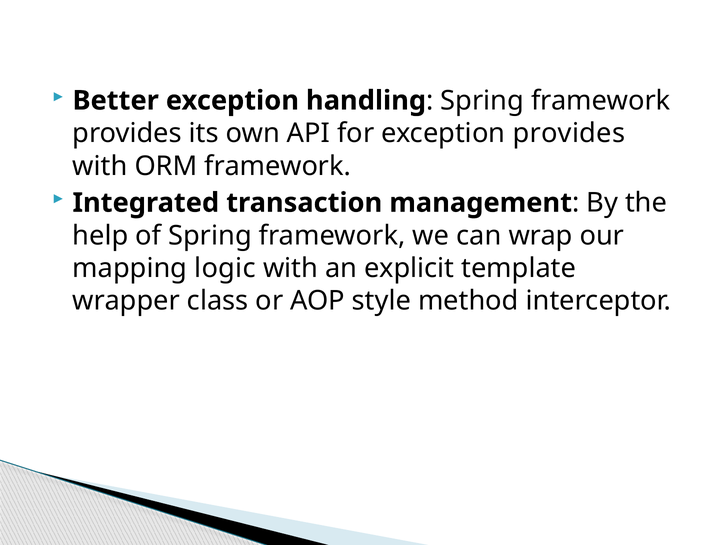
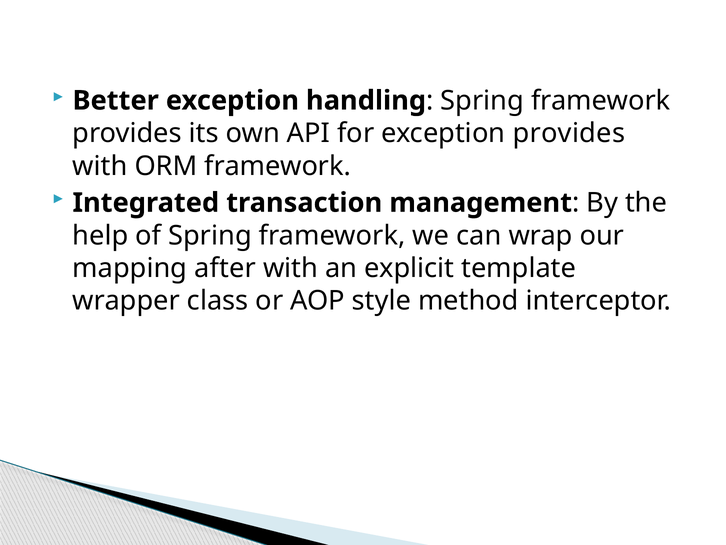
logic: logic -> after
